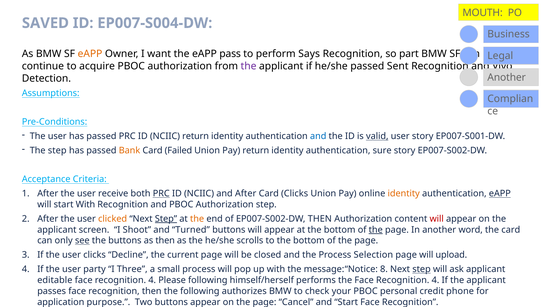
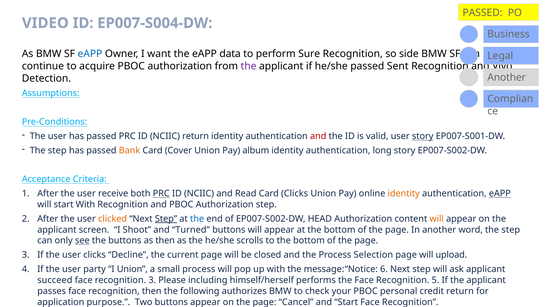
MOUTH at (483, 13): MOUTH -> PASSED
SAVED: SAVED -> VIDEO
eAPP at (90, 54) colour: orange -> blue
pass: pass -> data
Says: Says -> Sure
part: part -> side
and at (318, 136) colour: blue -> red
valid underline: present -> none
story at (423, 136) underline: none -> present
Failed: Failed -> Cover
Pay return: return -> album
sure: sure -> long
and After: After -> Read
the at (197, 219) colour: orange -> blue
EP007-S002-DW THEN: THEN -> HEAD
will at (437, 219) colour: red -> orange
the at (376, 230) underline: present -> none
word the card: card -> step
I Three: Three -> Union
8: 8 -> 6
step at (422, 269) underline: present -> none
editable: editable -> succeed
4 at (152, 280): 4 -> 3
Please following: following -> including
the Face Recognition 4: 4 -> 5
credit phone: phone -> return
